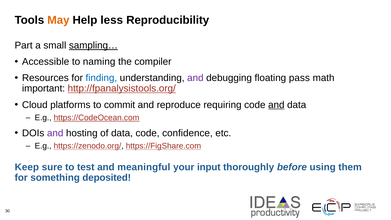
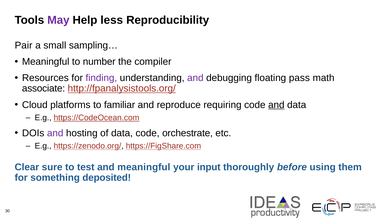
May colour: orange -> purple
Part: Part -> Pair
sampling… underline: present -> none
Accessible at (46, 62): Accessible -> Meaningful
naming: naming -> number
finding colour: blue -> purple
important: important -> associate
commit: commit -> familiar
confidence: confidence -> orchestrate
Keep: Keep -> Clear
